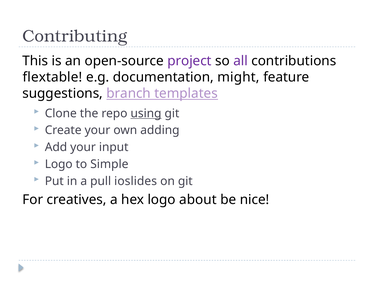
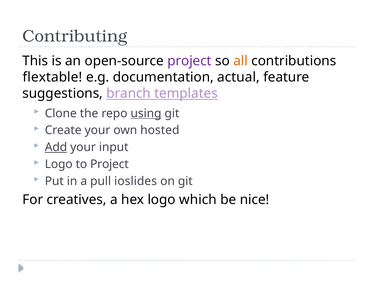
all colour: purple -> orange
might: might -> actual
adding: adding -> hosted
Add underline: none -> present
to Simple: Simple -> Project
about: about -> which
